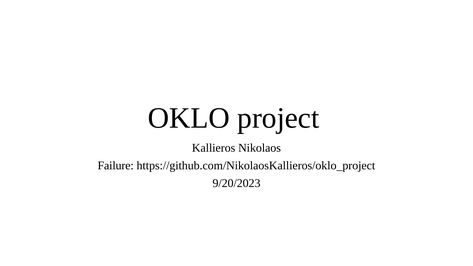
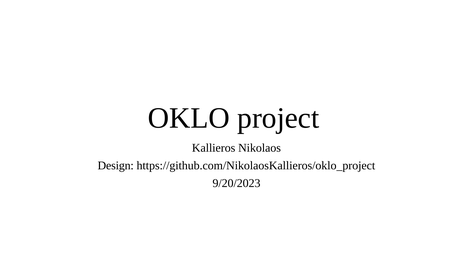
Failure: Failure -> Design
